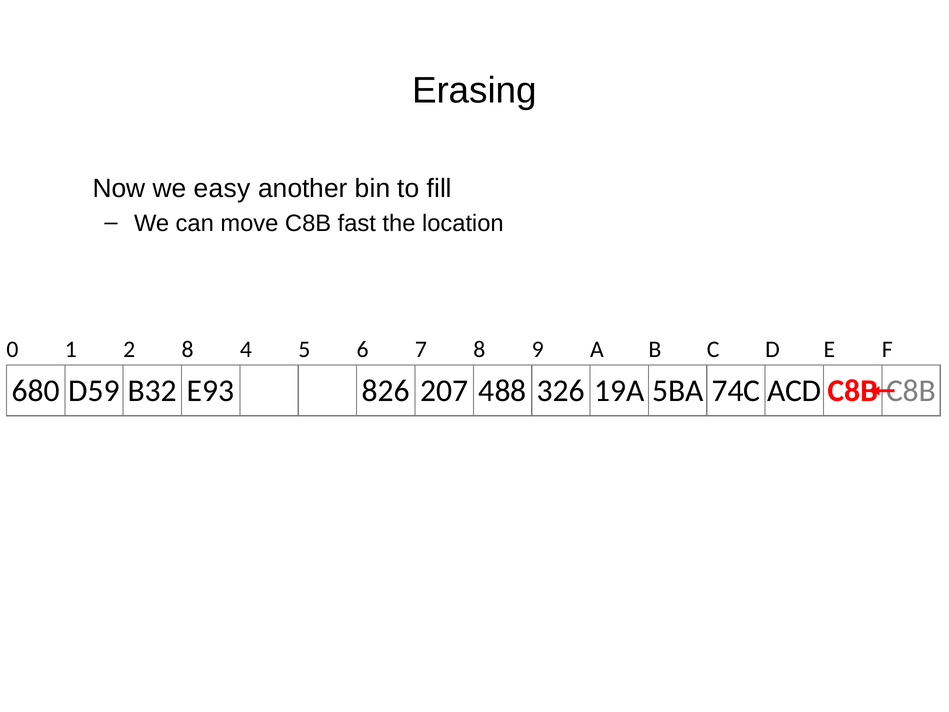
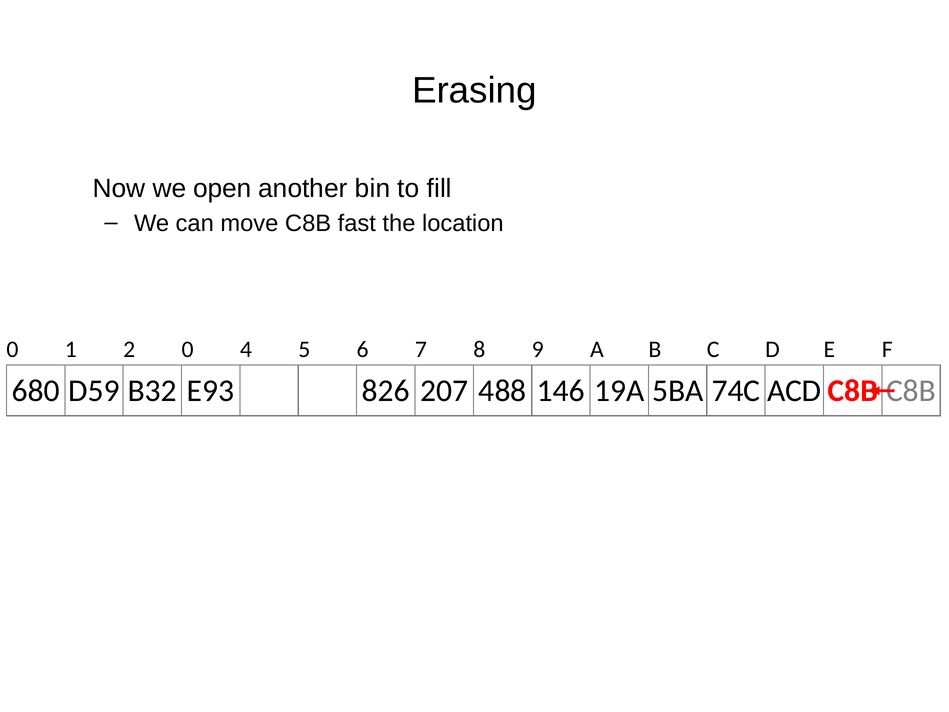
easy: easy -> open
2 8: 8 -> 0
326: 326 -> 146
